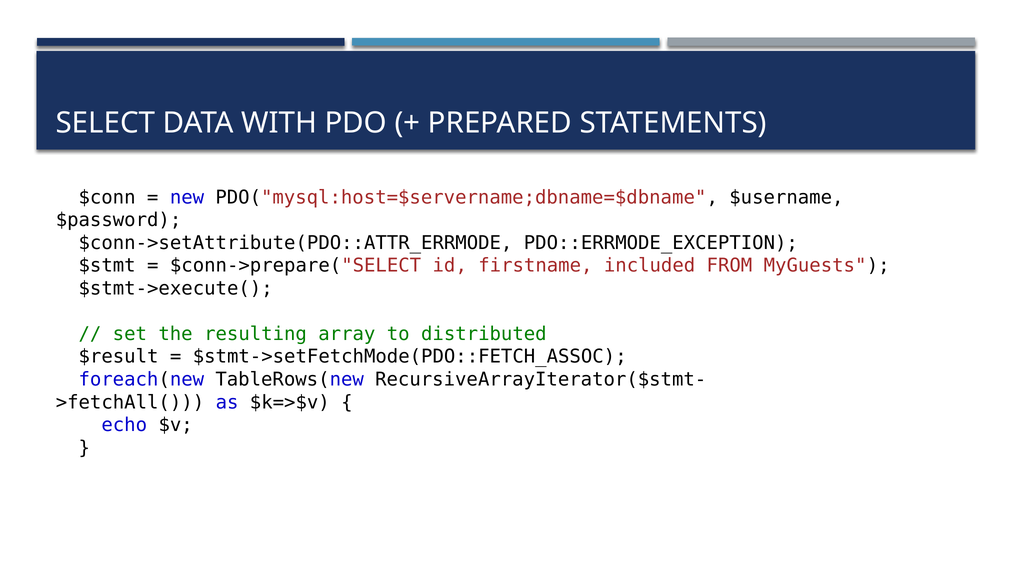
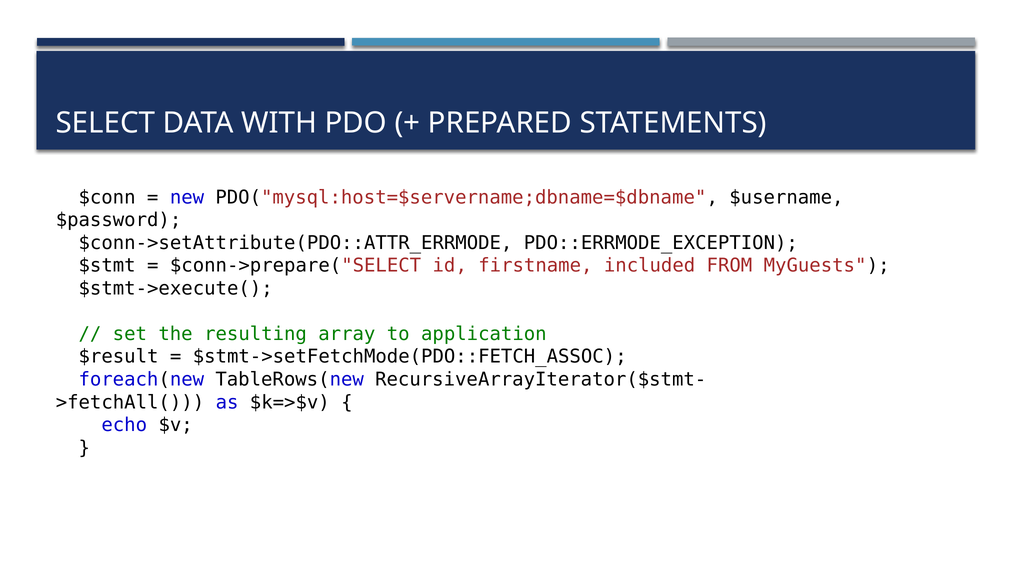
distributed: distributed -> application
